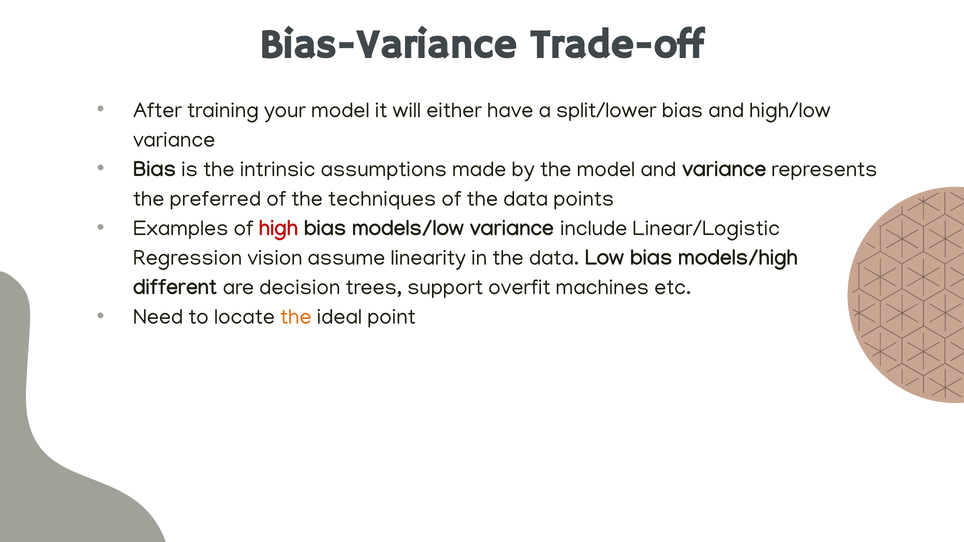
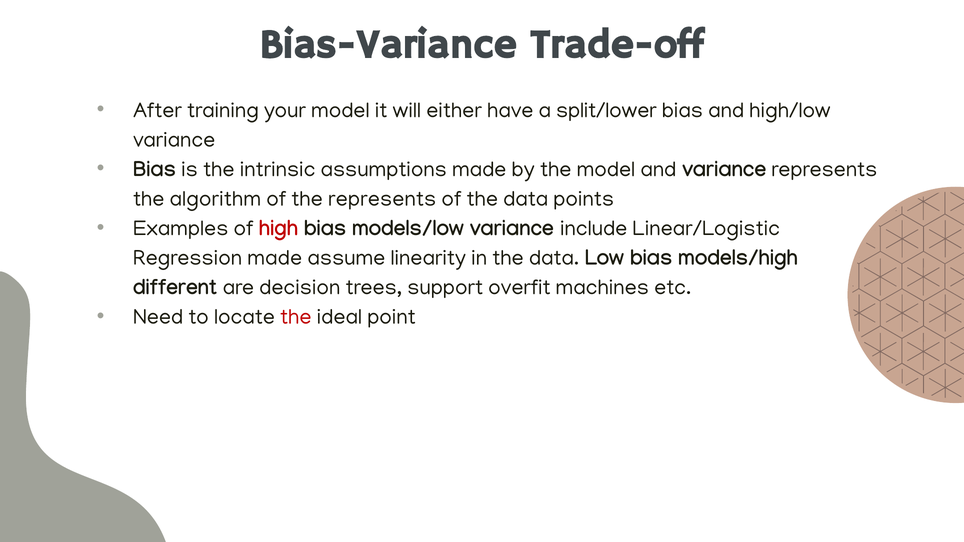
preferred: preferred -> algorithm
the techniques: techniques -> represents
Regression vision: vision -> made
the at (296, 317) colour: orange -> red
